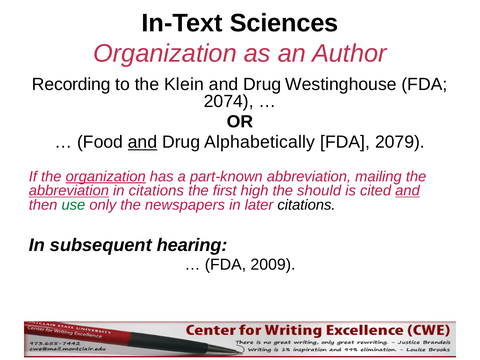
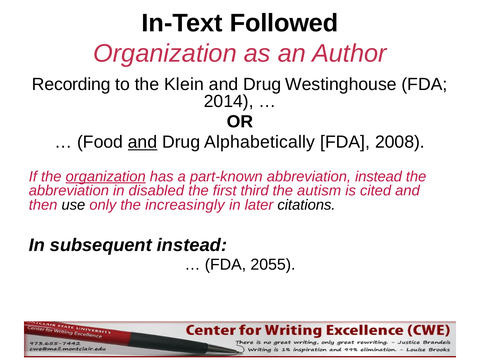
Sciences: Sciences -> Followed
2074: 2074 -> 2014
2079: 2079 -> 2008
abbreviation mailing: mailing -> instead
abbreviation at (69, 191) underline: present -> none
in citations: citations -> disabled
high: high -> third
should: should -> autism
and at (408, 191) underline: present -> none
use colour: green -> black
newspapers: newspapers -> increasingly
subsequent hearing: hearing -> instead
2009: 2009 -> 2055
